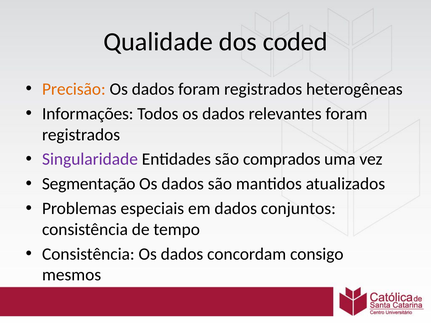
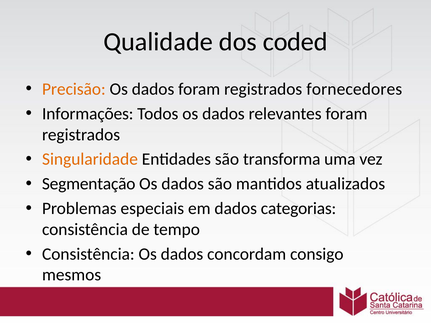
heterogêneas: heterogêneas -> fornecedores
Singularidade colour: purple -> orange
comprados: comprados -> transforma
conjuntos: conjuntos -> categorias
